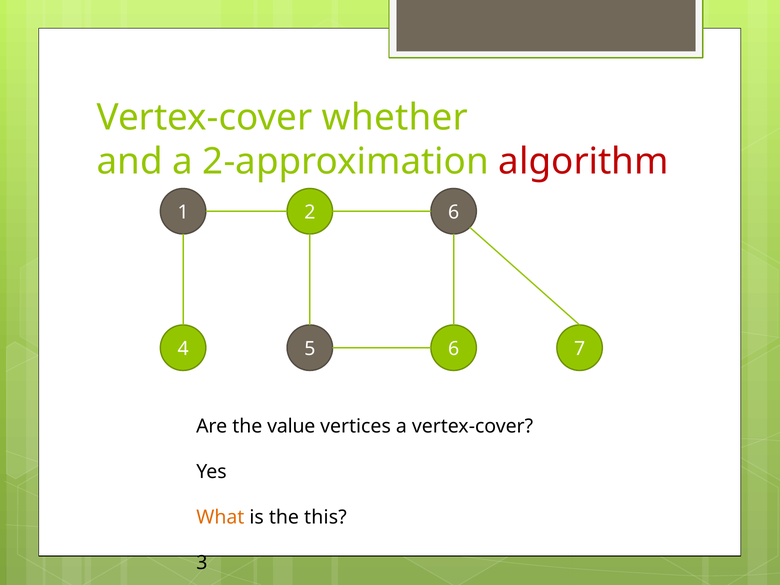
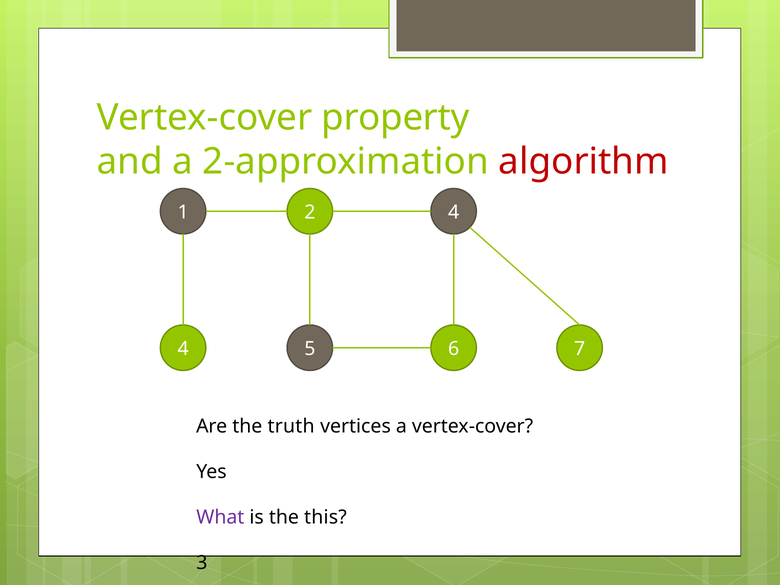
whether: whether -> property
2 6: 6 -> 4
value: value -> truth
What colour: orange -> purple
